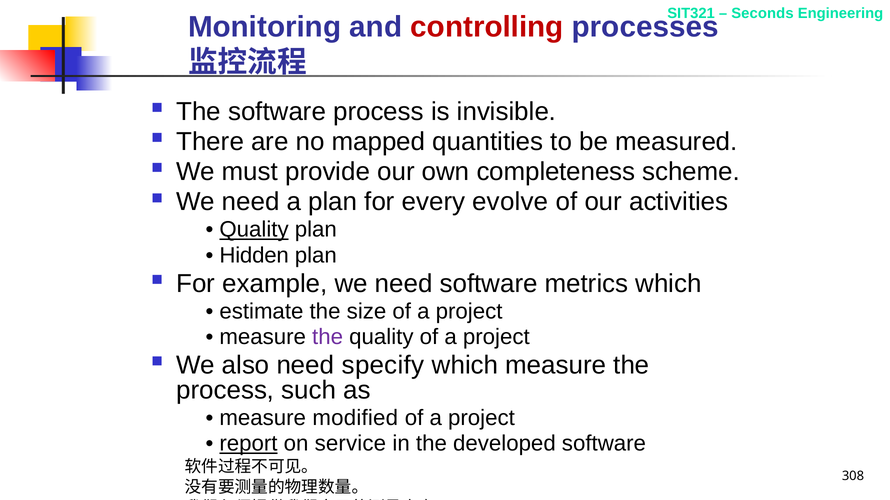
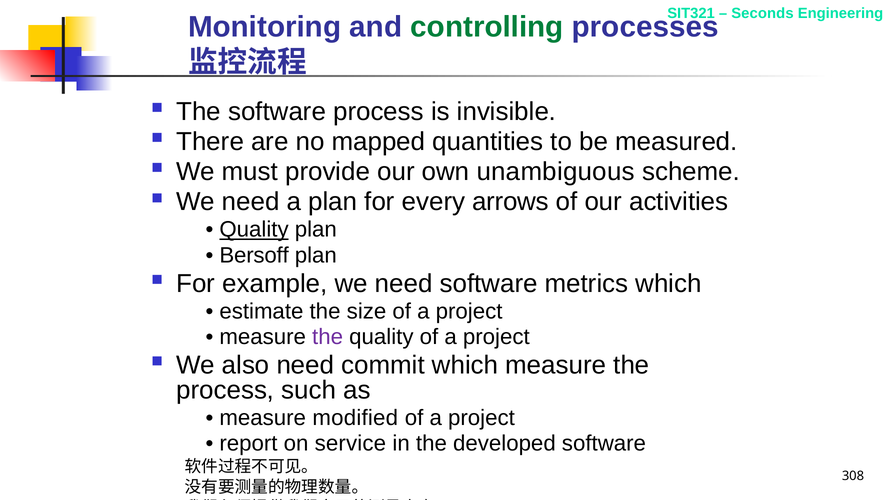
controlling colour: red -> green
completeness: completeness -> unambiguous
evolve: evolve -> arrows
Hidden: Hidden -> Bersoff
specify: specify -> commit
report underline: present -> none
